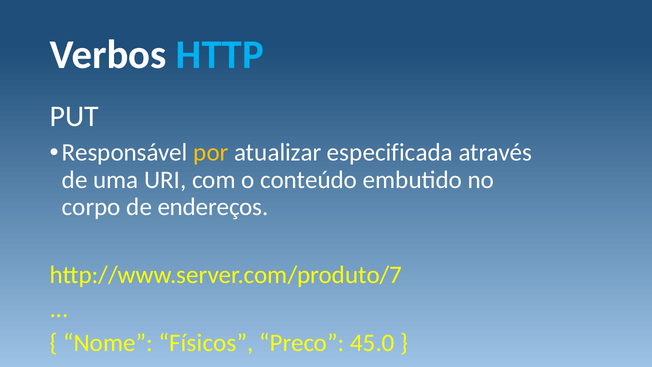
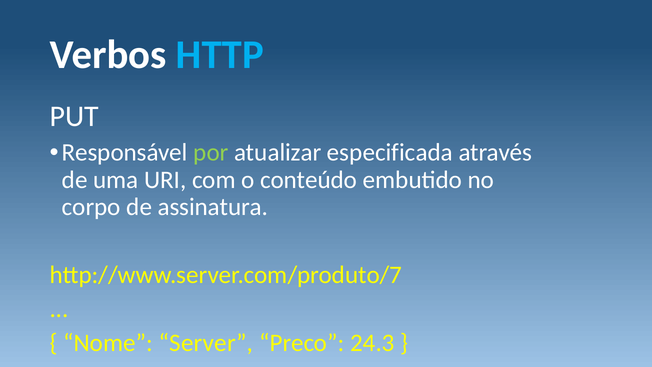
por colour: yellow -> light green
endereços: endereços -> assinatura
Físicos: Físicos -> Server
45.0: 45.0 -> 24.3
